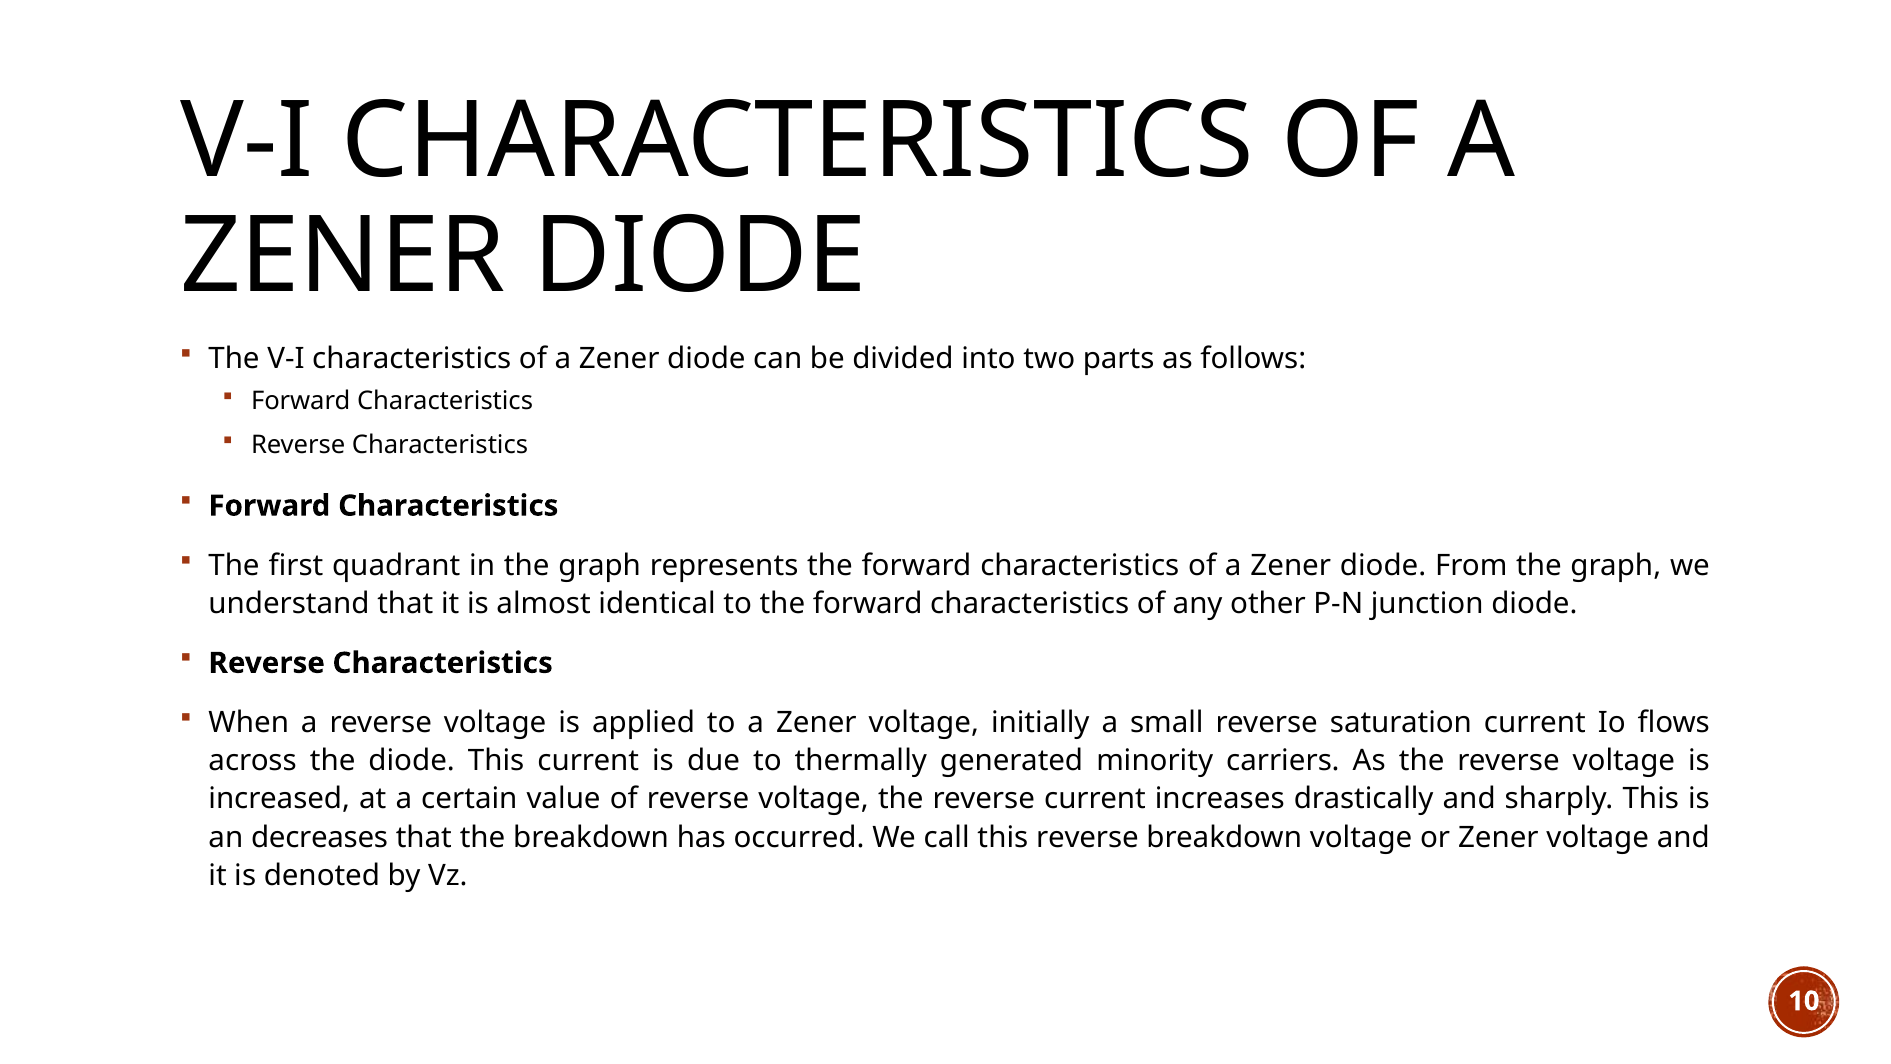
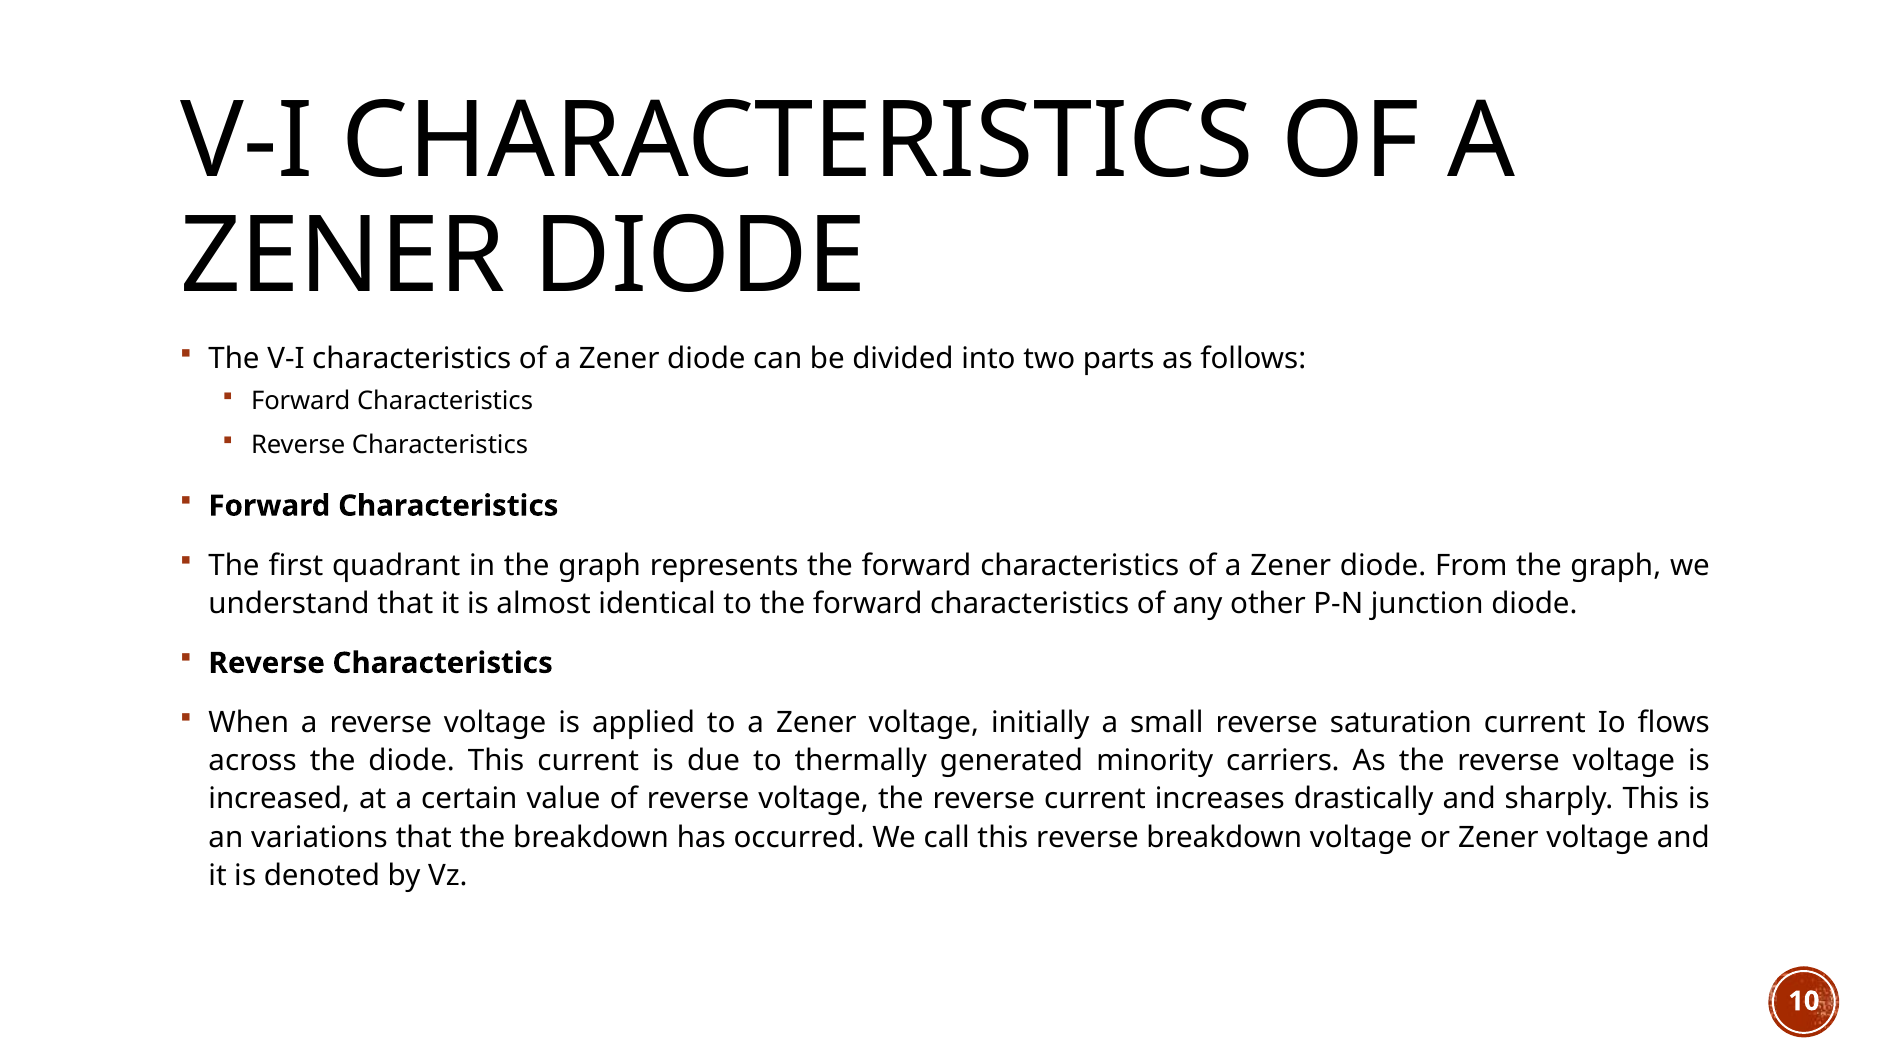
decreases: decreases -> variations
